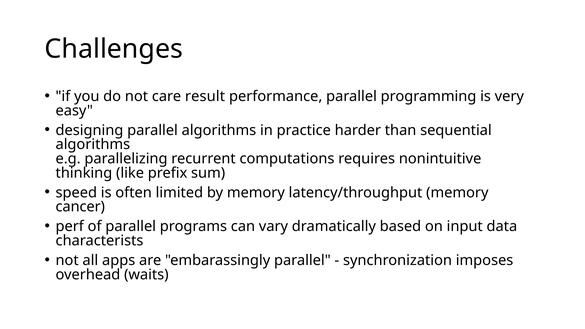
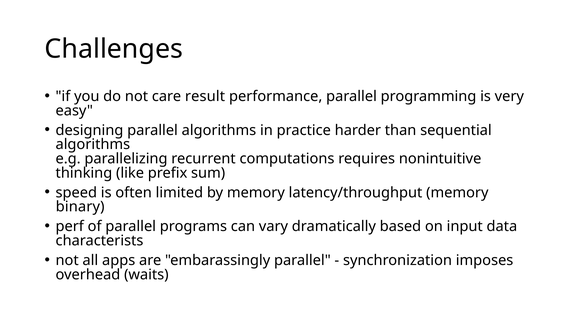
cancer: cancer -> binary
